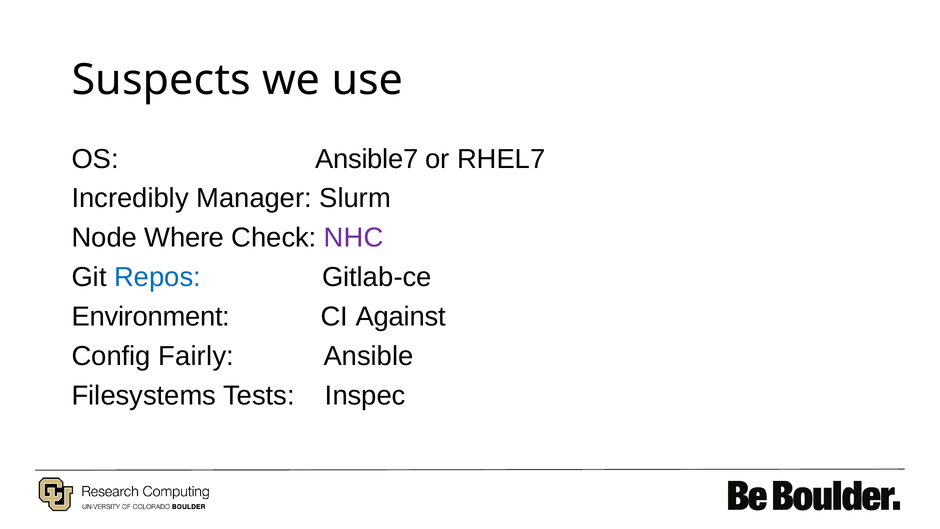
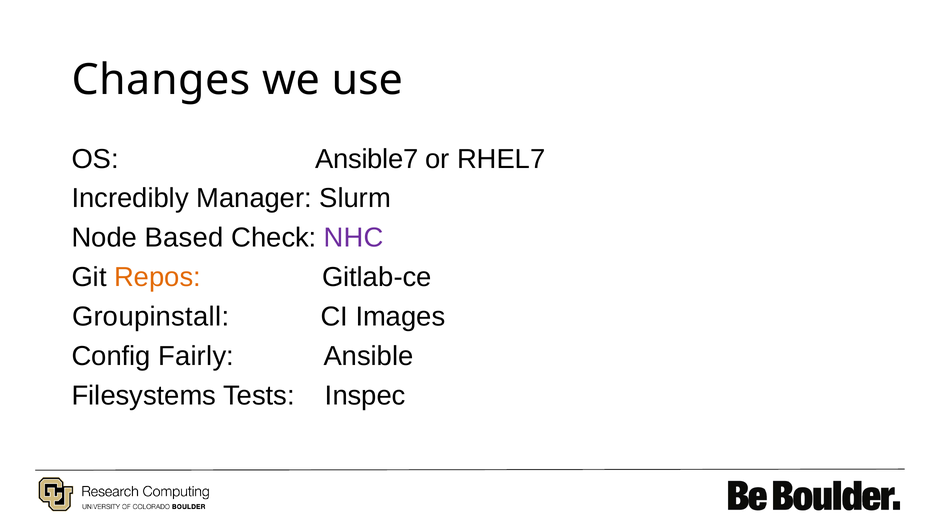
Suspects: Suspects -> Changes
Where: Where -> Based
Repos colour: blue -> orange
Environment: Environment -> Groupinstall
Against: Against -> Images
